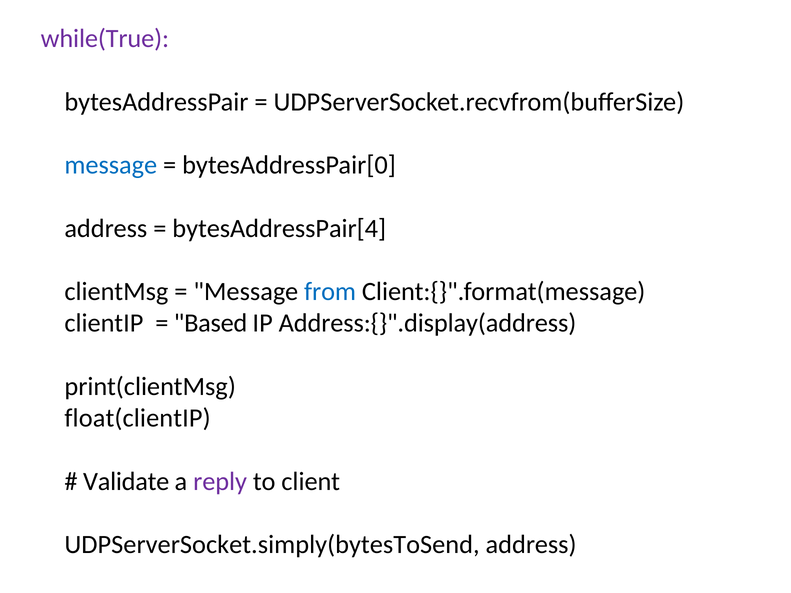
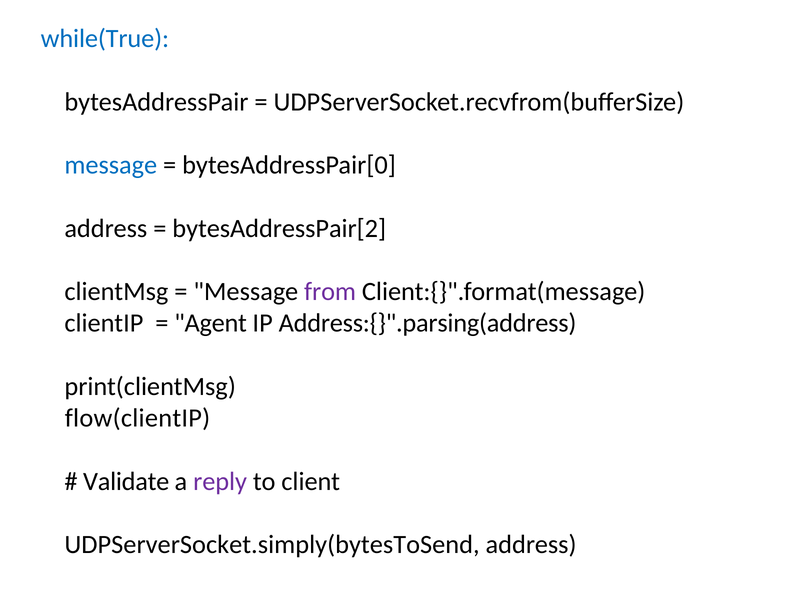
while(True colour: purple -> blue
bytesAddressPair[4: bytesAddressPair[4 -> bytesAddressPair[2
from colour: blue -> purple
Based: Based -> Agent
Address:{}".display(address: Address:{}".display(address -> Address:{}".parsing(address
float(clientIP: float(clientIP -> flow(clientIP
